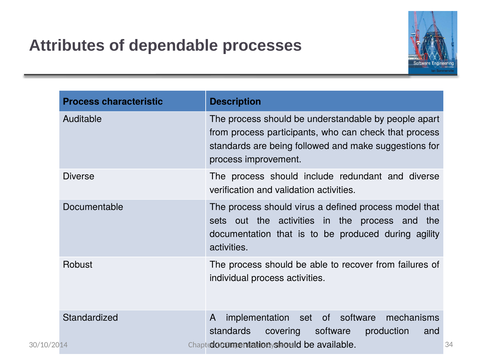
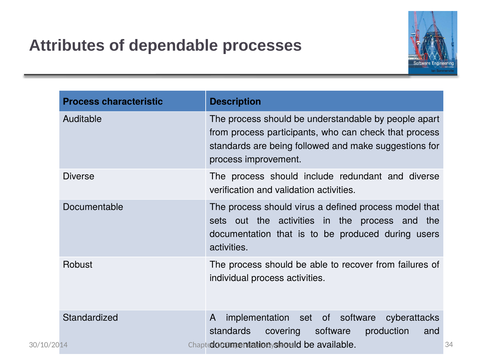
agility: agility -> users
mechanisms: mechanisms -> cyberattacks
